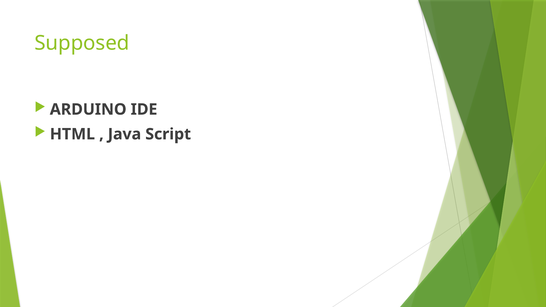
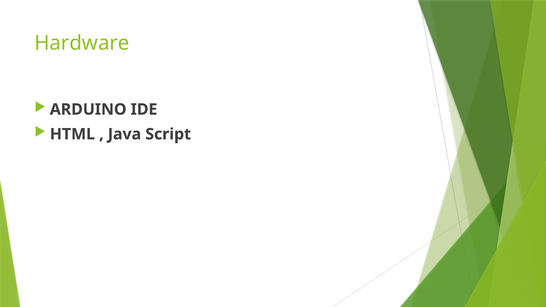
Supposed: Supposed -> Hardware
